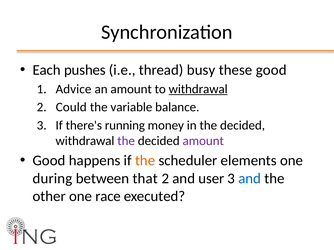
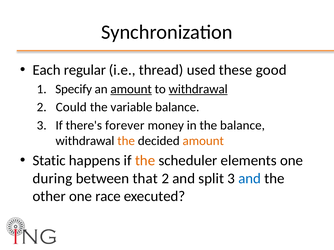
pushes: pushes -> regular
busy: busy -> used
Advice: Advice -> Specify
amount at (131, 89) underline: none -> present
running: running -> forever
in the decided: decided -> balance
the at (126, 141) colour: purple -> orange
amount at (203, 141) colour: purple -> orange
Good at (49, 161): Good -> Static
user: user -> split
